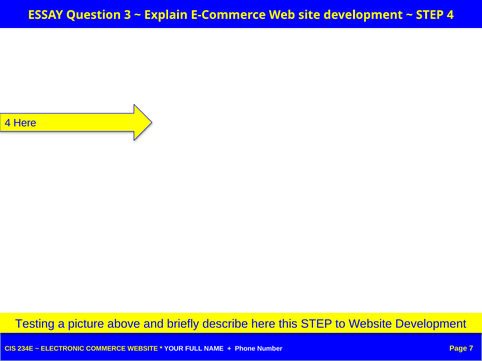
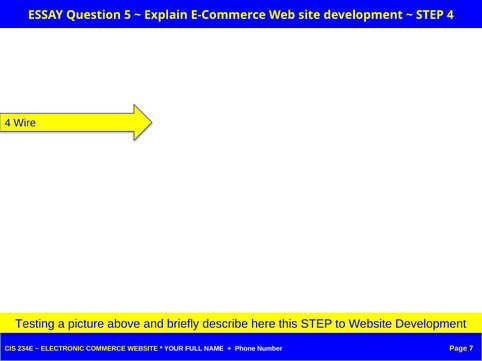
3: 3 -> 5
4 Here: Here -> Wire
